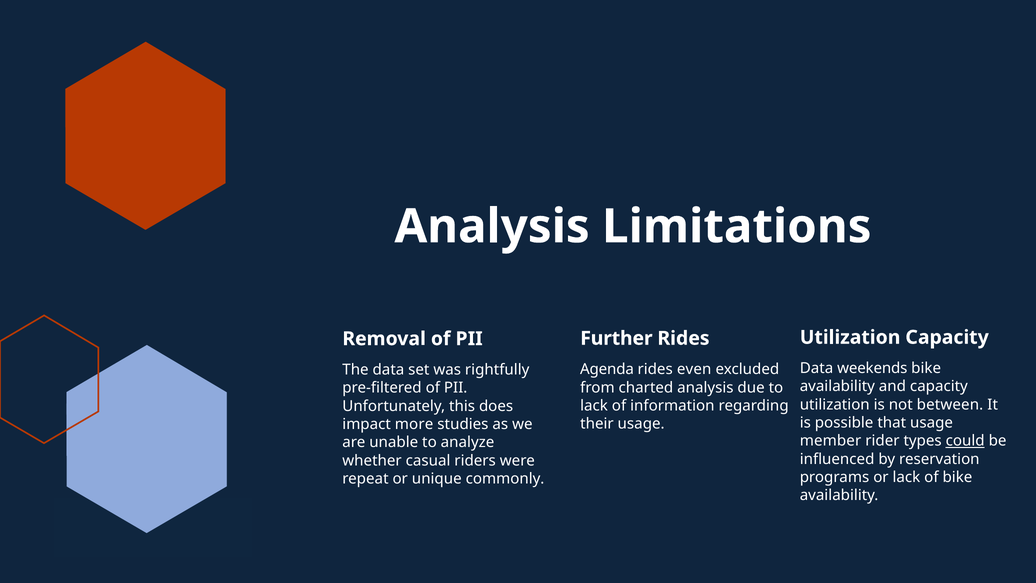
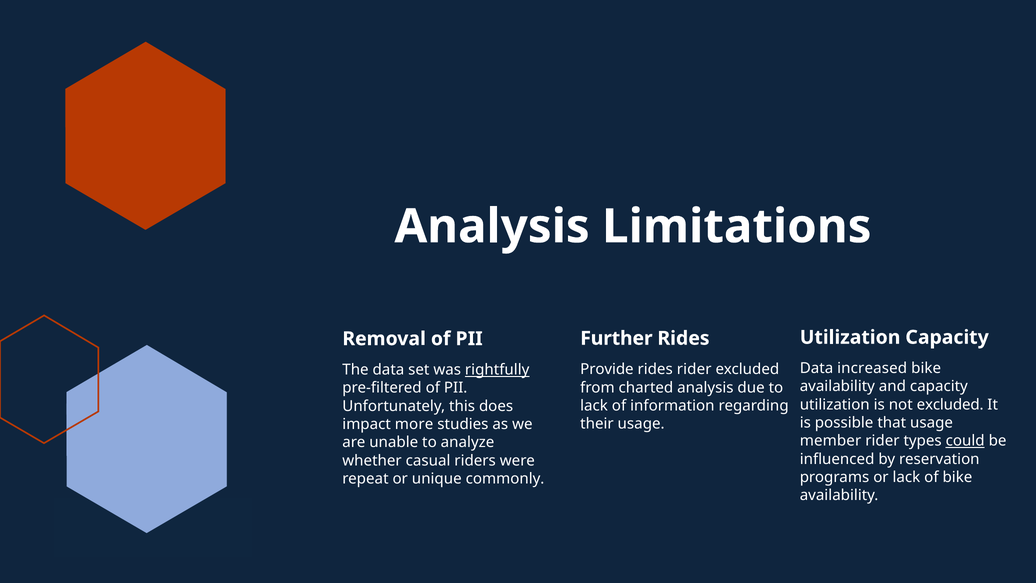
weekends: weekends -> increased
Agenda: Agenda -> Provide
rides even: even -> rider
rightfully underline: none -> present
not between: between -> excluded
